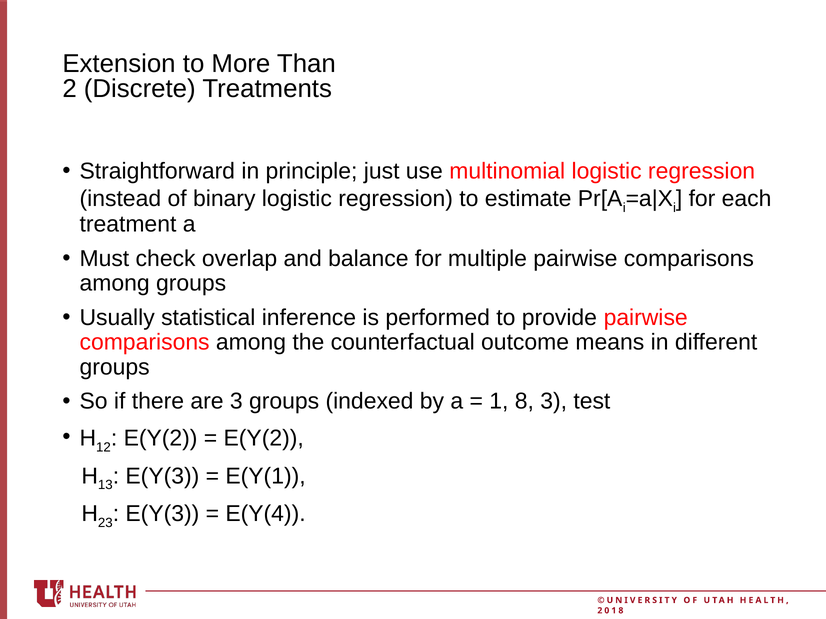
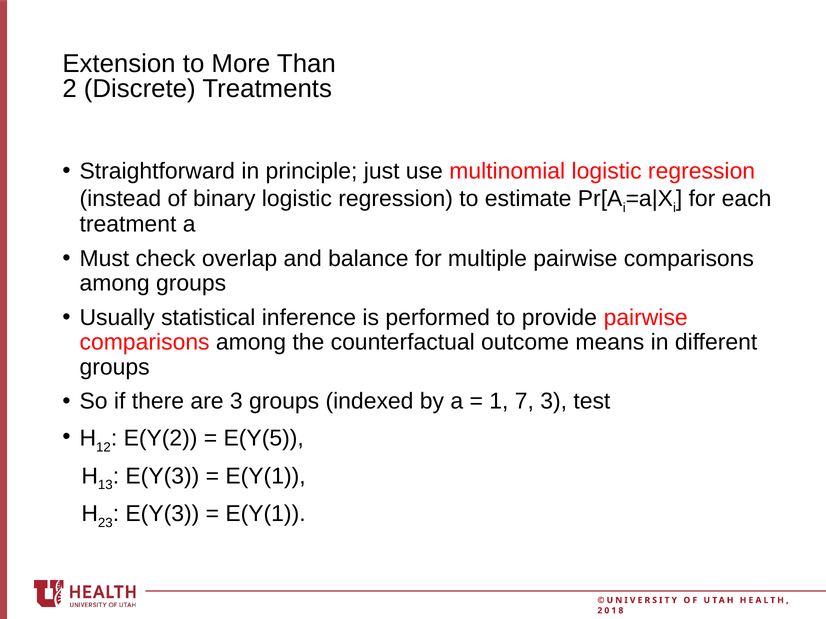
8: 8 -> 7
E(Y(2 at (264, 439): E(Y(2 -> E(Y(5
E(Y(4 at (266, 514): E(Y(4 -> E(Y(1
